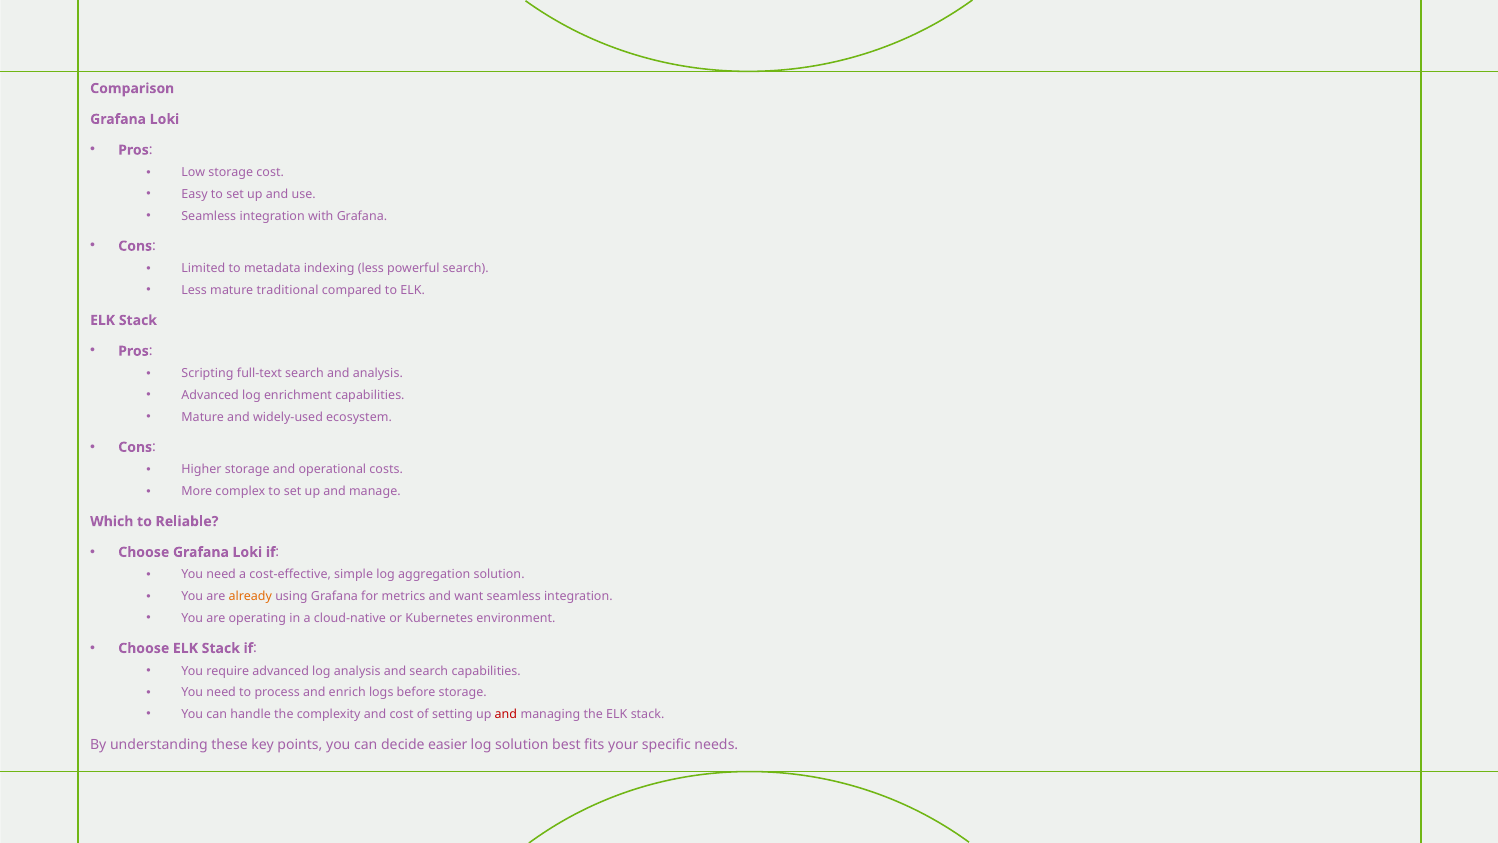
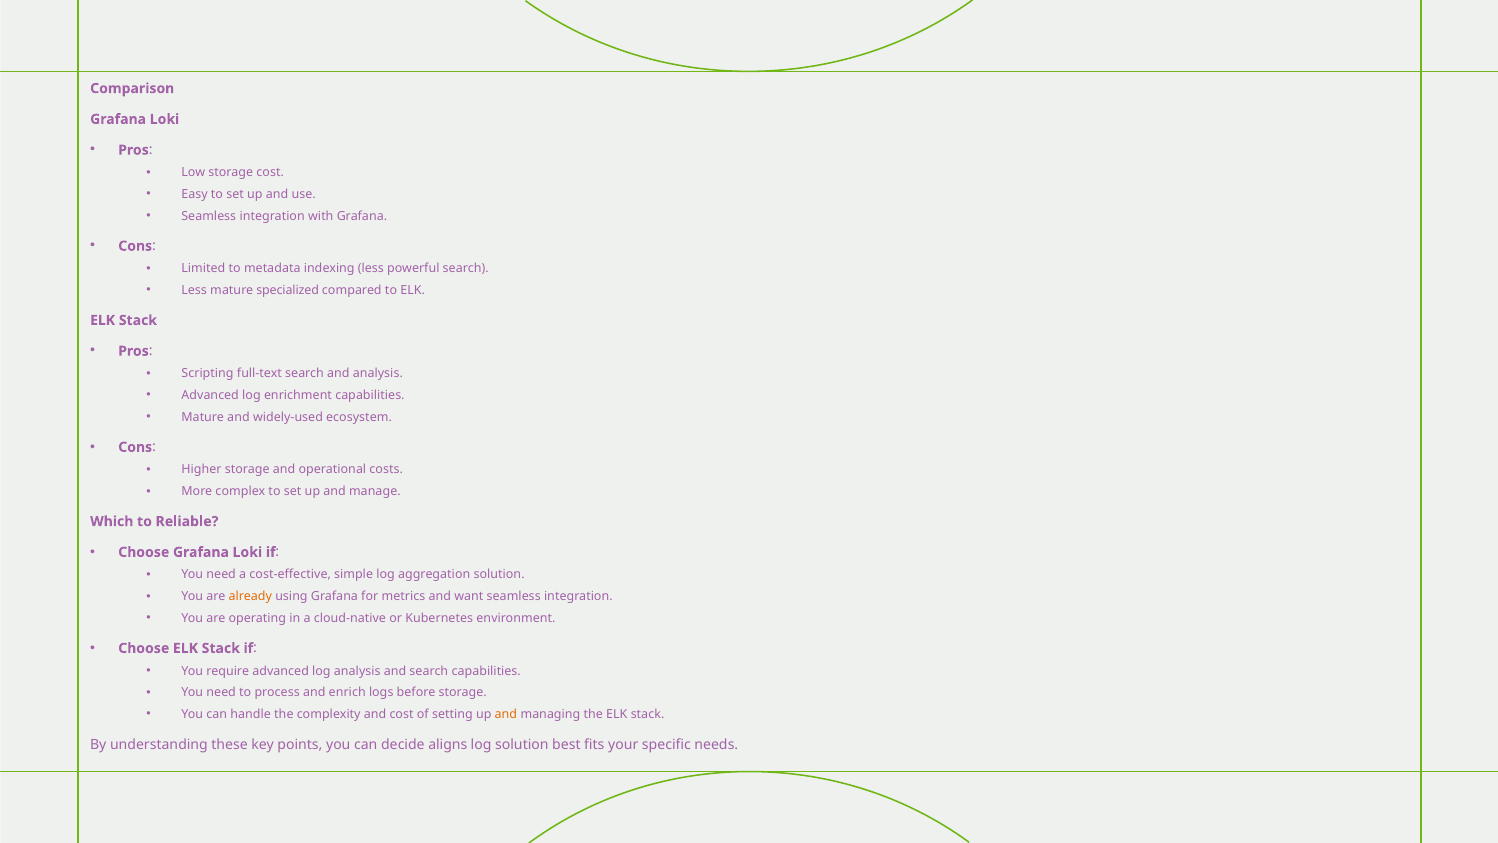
traditional: traditional -> specialized
and at (506, 714) colour: red -> orange
easier: easier -> aligns
